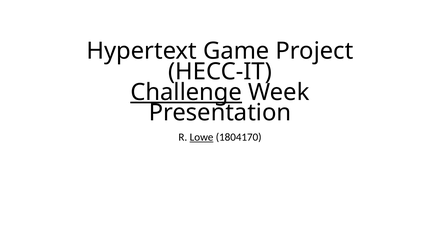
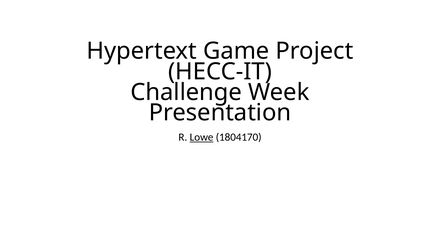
Challenge underline: present -> none
